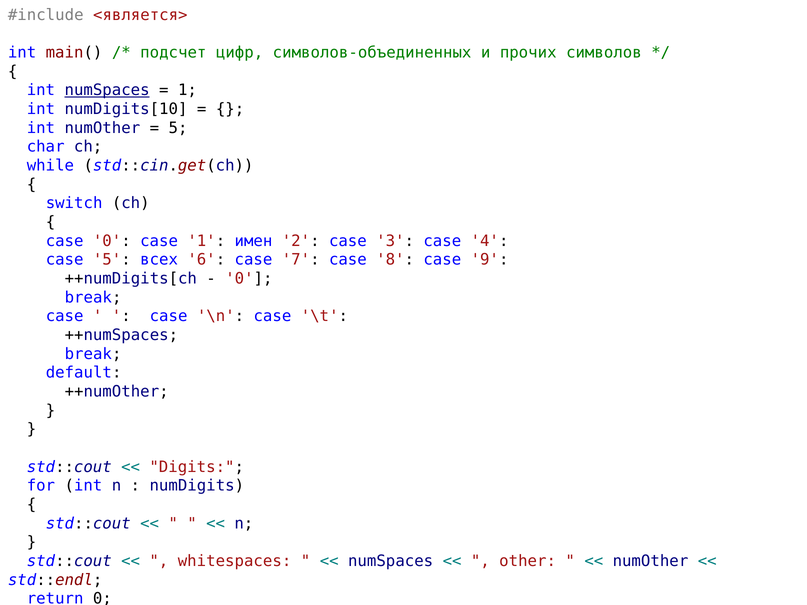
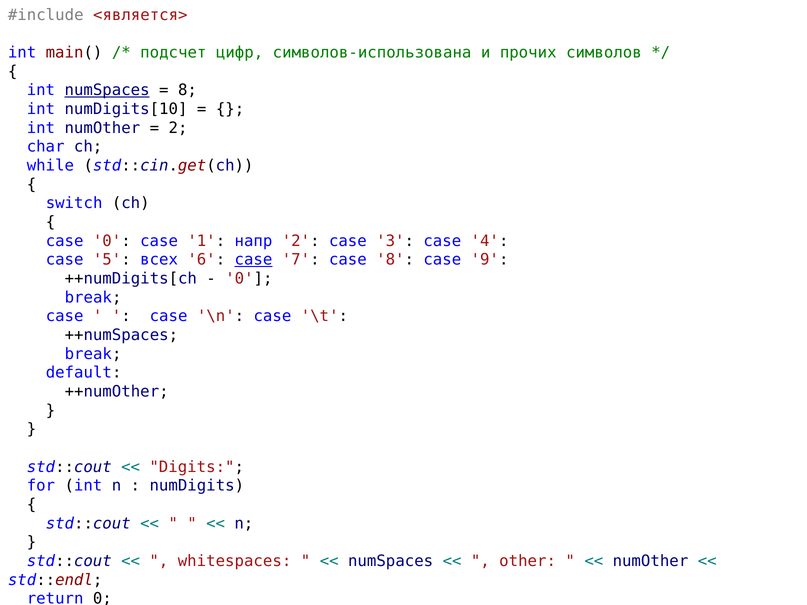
символов-объединенных: символов-объединенных -> символов-использована
1 at (187, 90): 1 -> 8
5 at (178, 128): 5 -> 2
имен: имен -> напр
case at (253, 260) underline: none -> present
